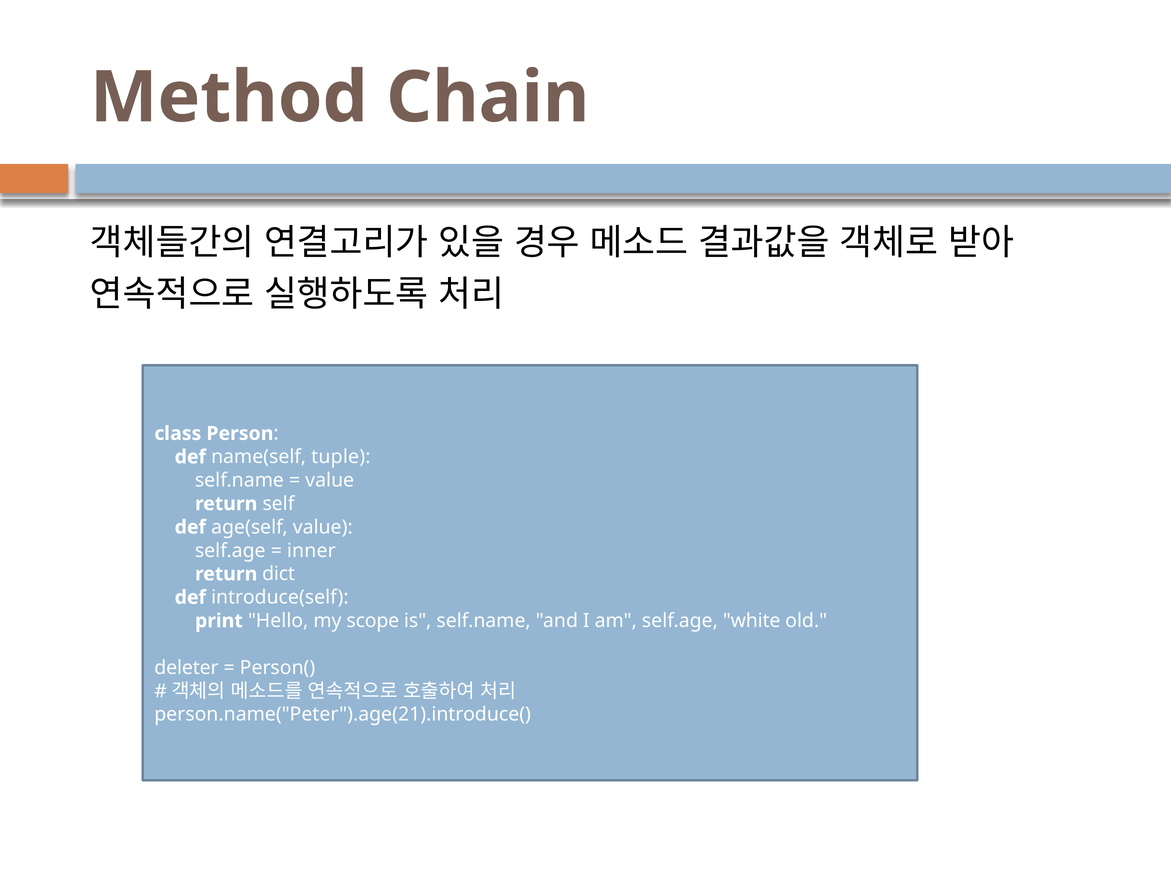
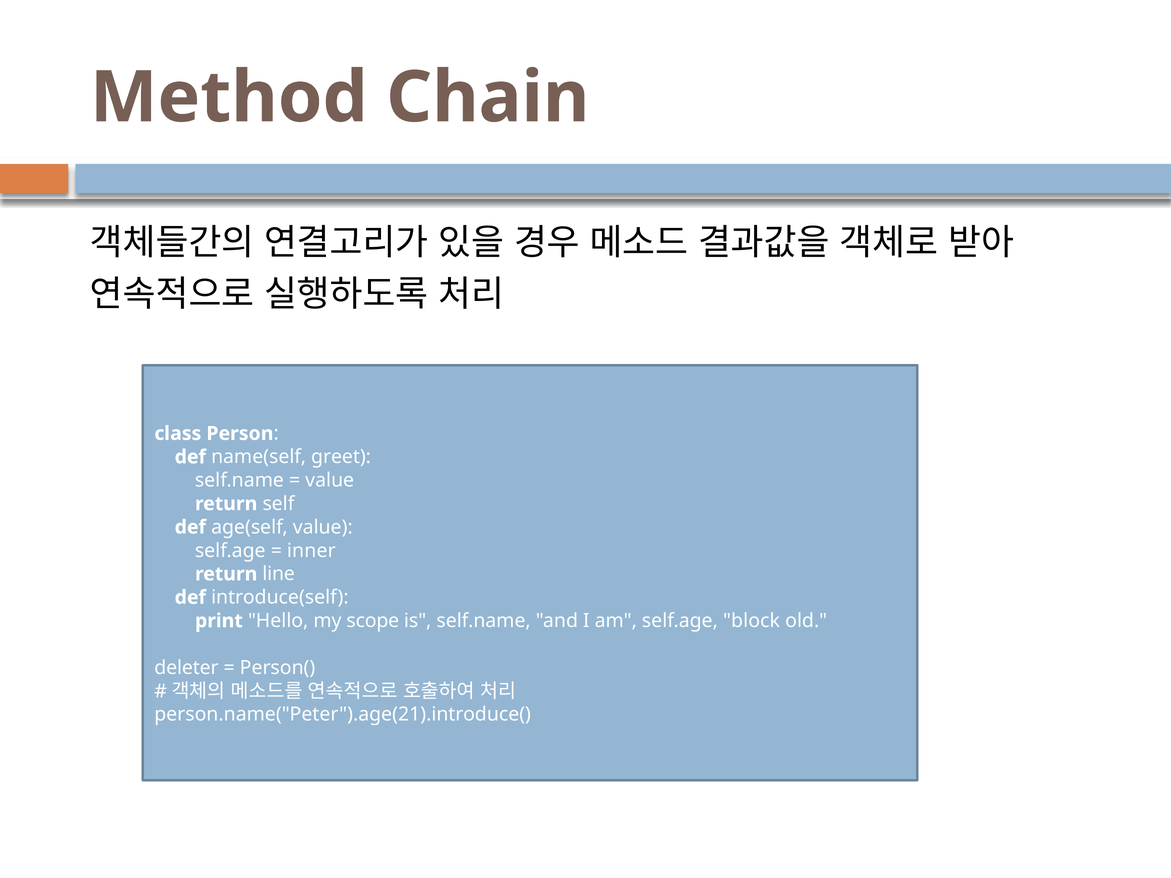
tuple: tuple -> greet
dict: dict -> line
white: white -> block
